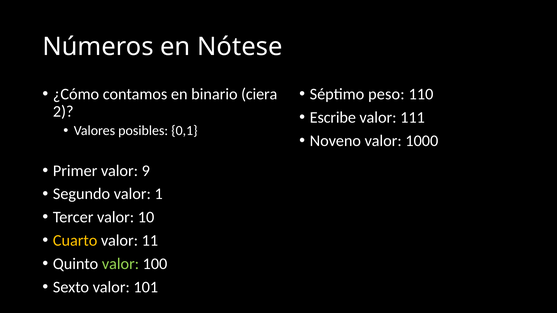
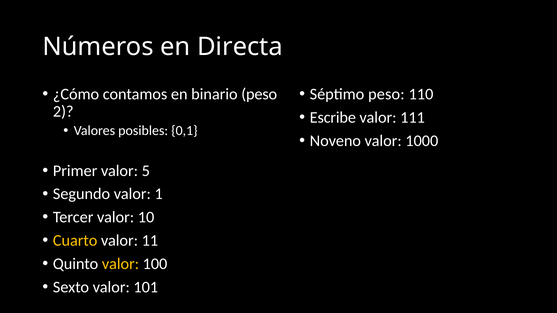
Nótese: Nótese -> Directa
binario ciera: ciera -> peso
9: 9 -> 5
valor at (120, 264) colour: light green -> yellow
